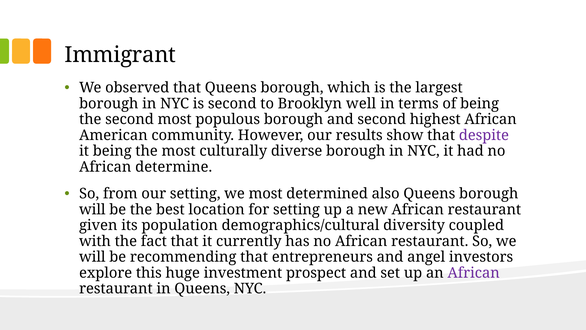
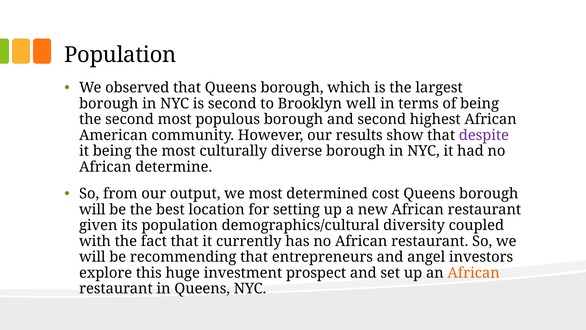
Immigrant at (120, 55): Immigrant -> Population
our setting: setting -> output
also: also -> cost
African at (474, 273) colour: purple -> orange
